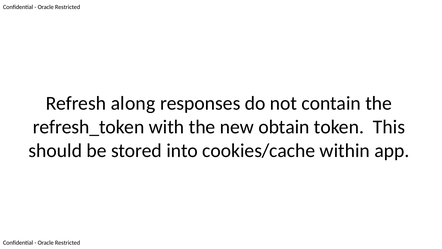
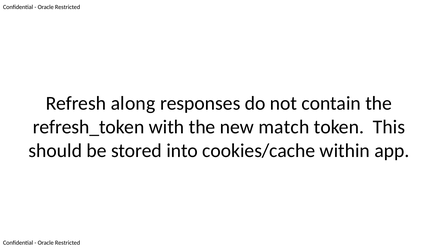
obtain: obtain -> match
